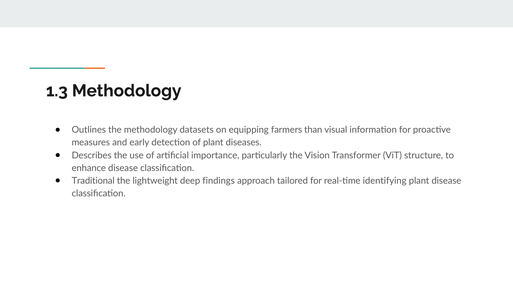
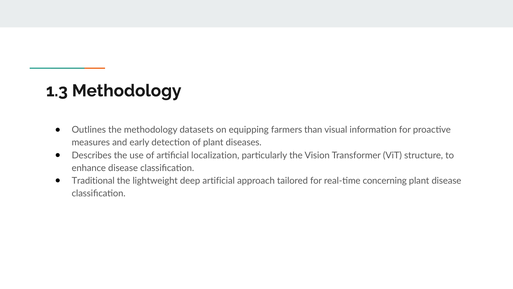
importance: importance -> localization
deep findings: findings -> artificial
identifying: identifying -> concerning
